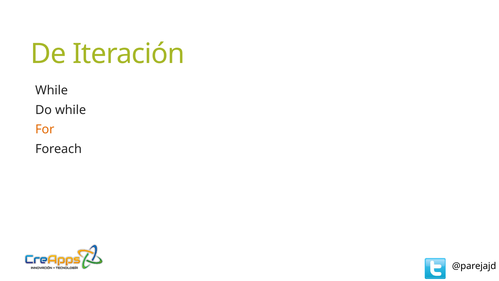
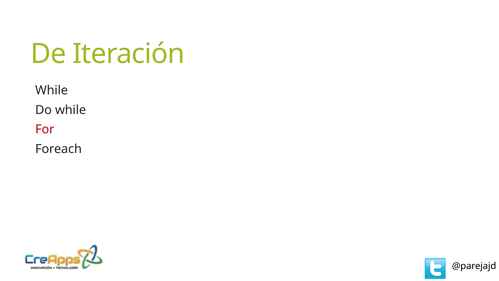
For colour: orange -> red
